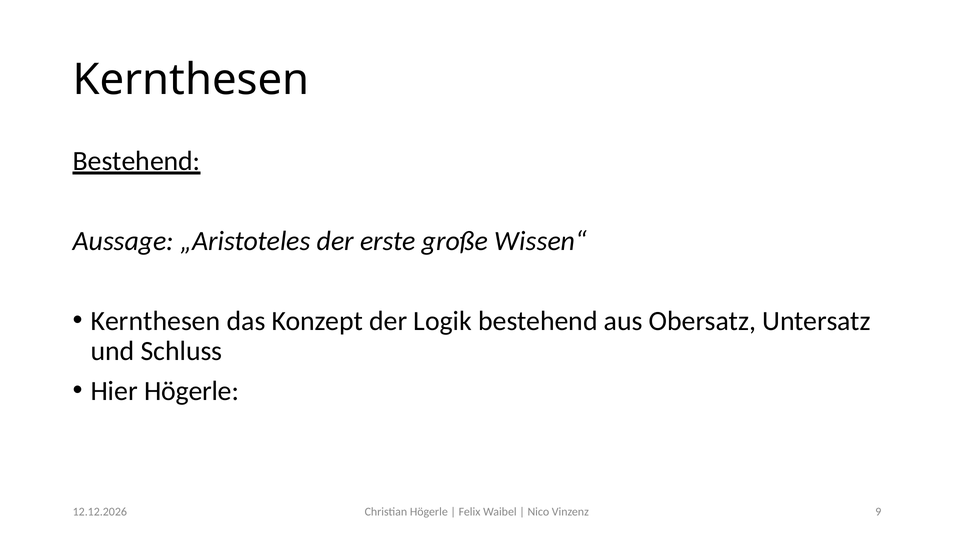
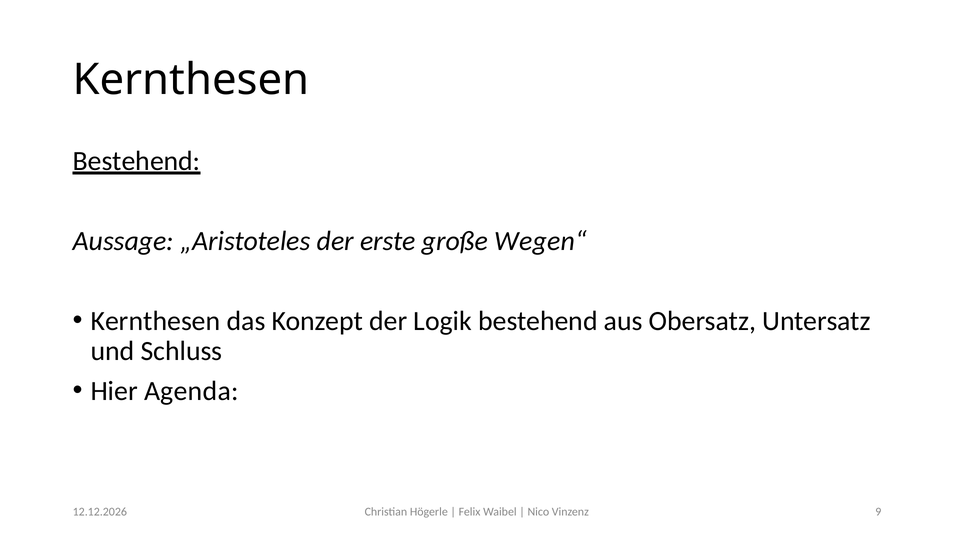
Wissen“: Wissen“ -> Wegen“
Hier Högerle: Högerle -> Agenda
